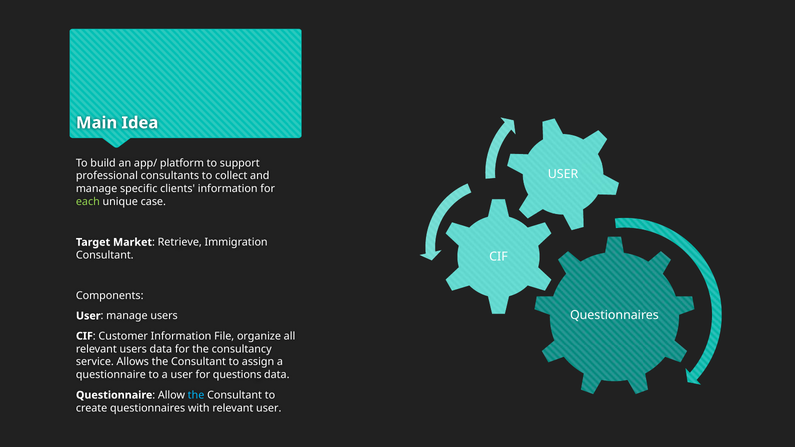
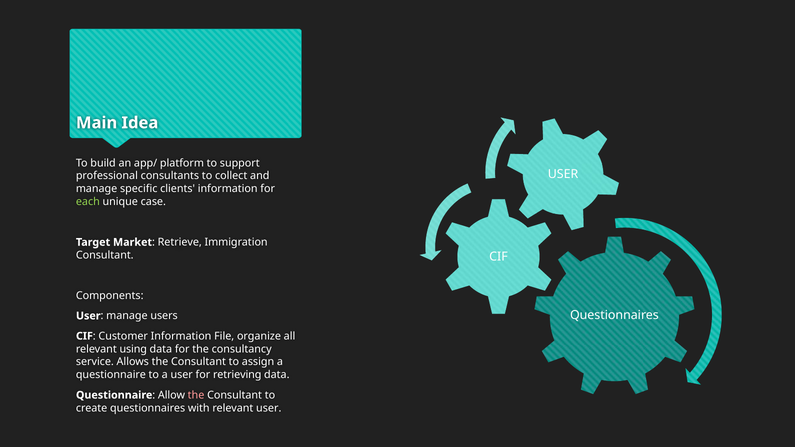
relevant users: users -> using
questions: questions -> retrieving
the at (196, 395) colour: light blue -> pink
